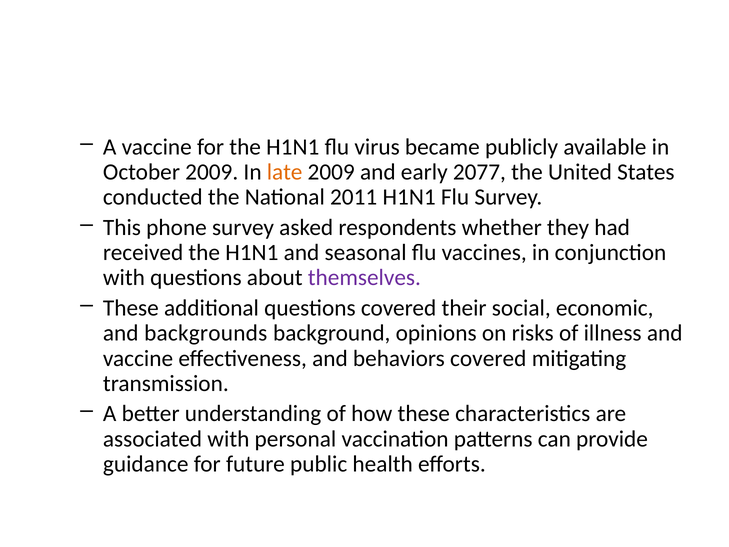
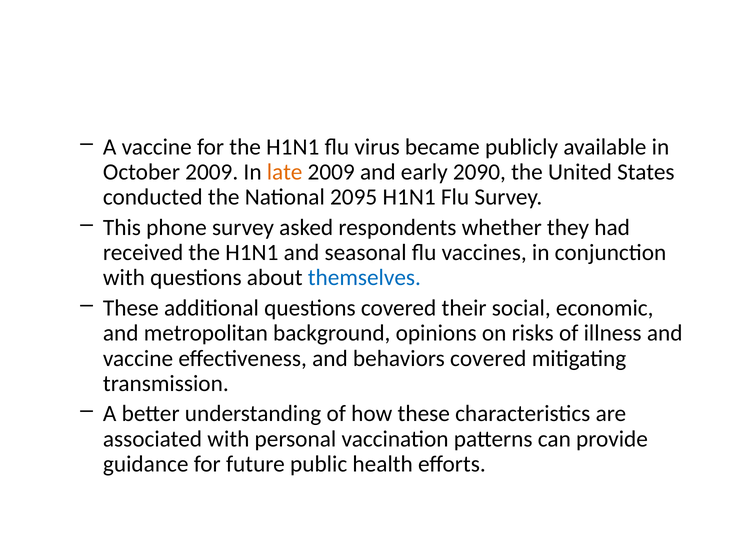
2077: 2077 -> 2090
2011: 2011 -> 2095
themselves colour: purple -> blue
backgrounds: backgrounds -> metropolitan
